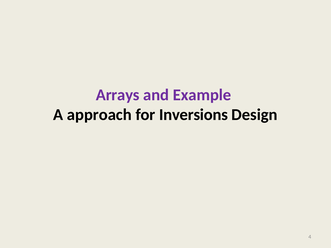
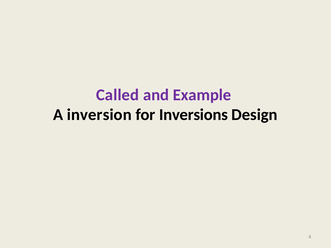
Arrays: Arrays -> Called
approach: approach -> inversion
